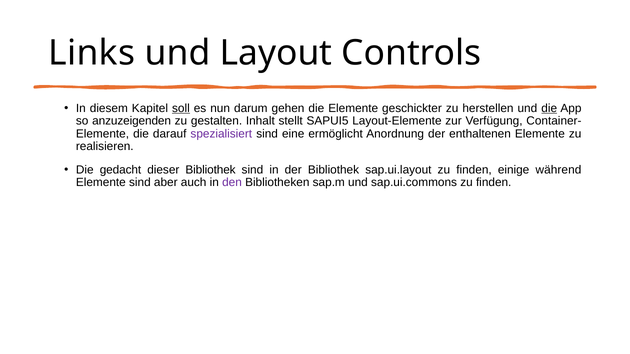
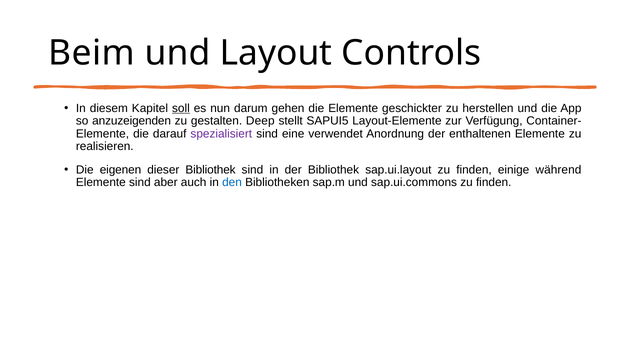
Links: Links -> Beim
die at (549, 108) underline: present -> none
Inhalt: Inhalt -> Deep
ermöglicht: ermöglicht -> verwendet
gedacht: gedacht -> eigenen
den colour: purple -> blue
